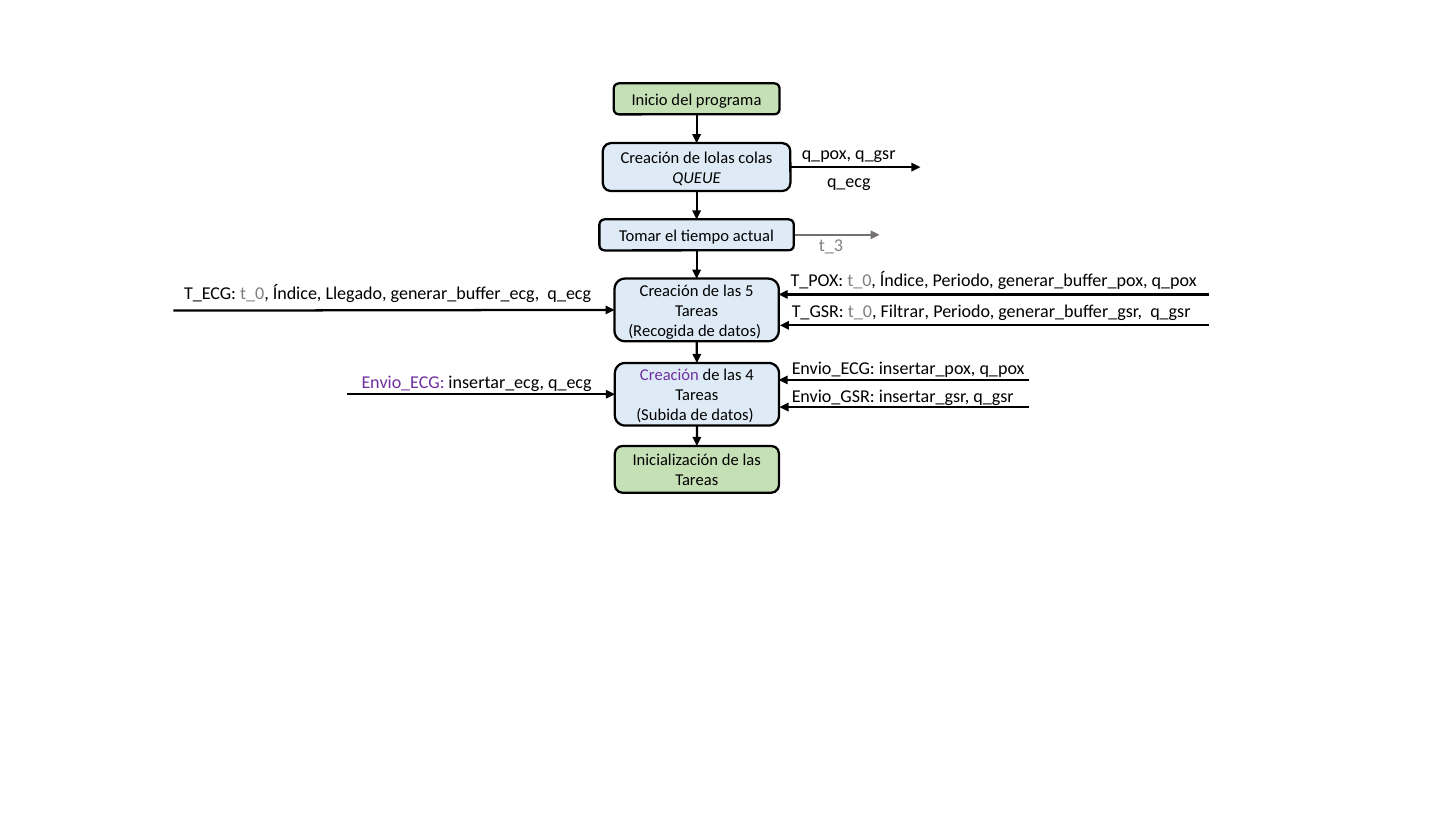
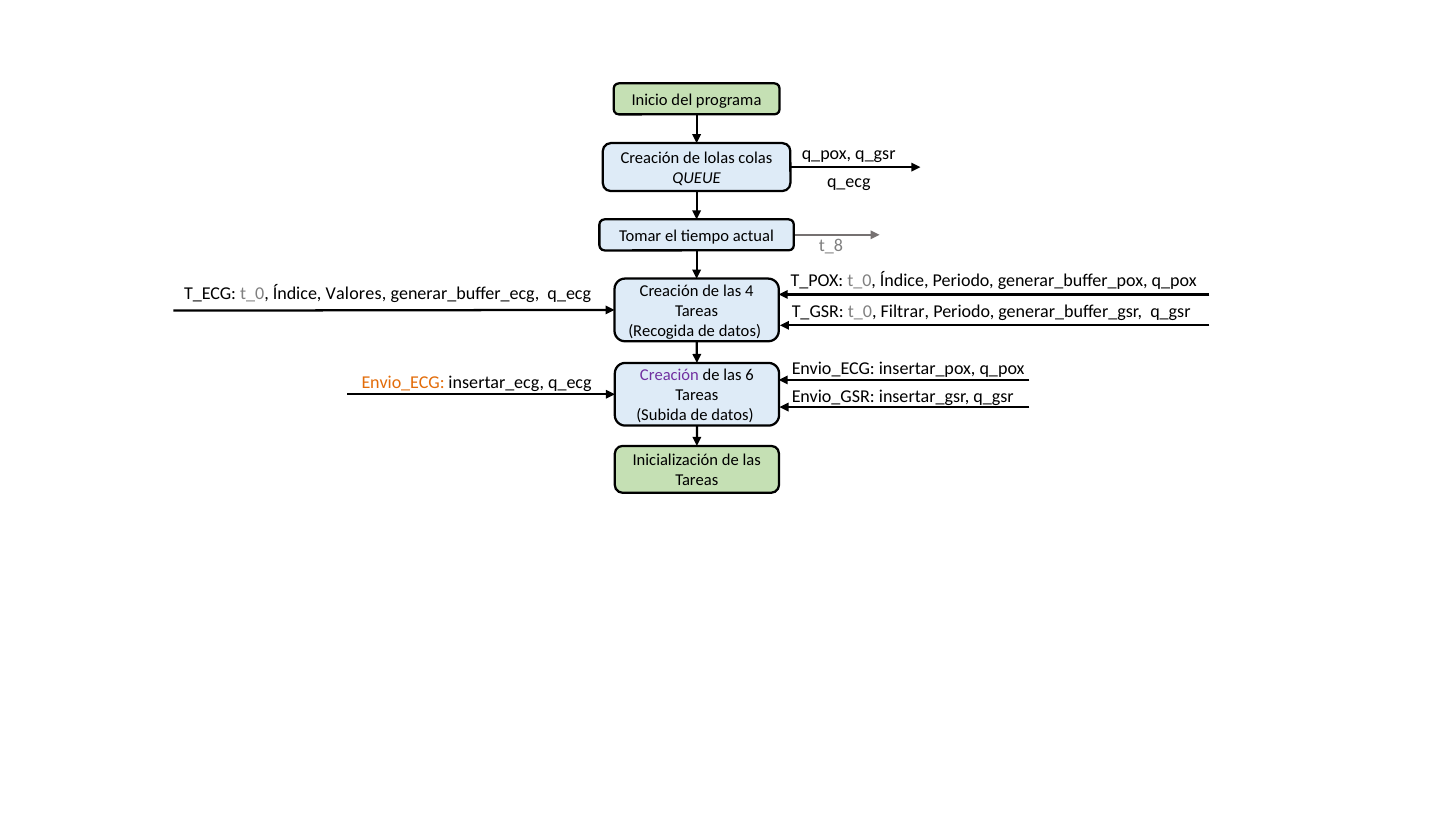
t_3: t_3 -> t_8
5: 5 -> 4
Llegado: Llegado -> Valores
4: 4 -> 6
Envio_ECG at (403, 383) colour: purple -> orange
